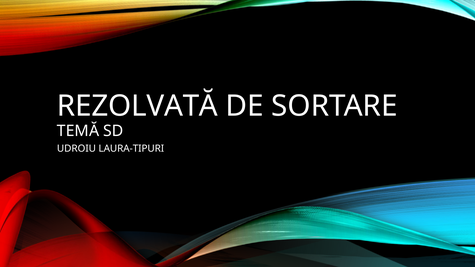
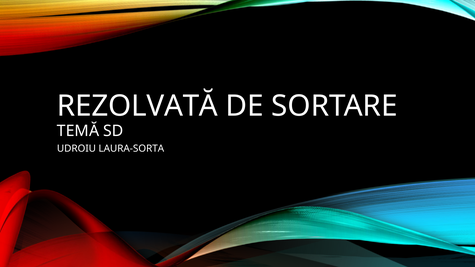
LAURA-TIPURI: LAURA-TIPURI -> LAURA-SORTA
